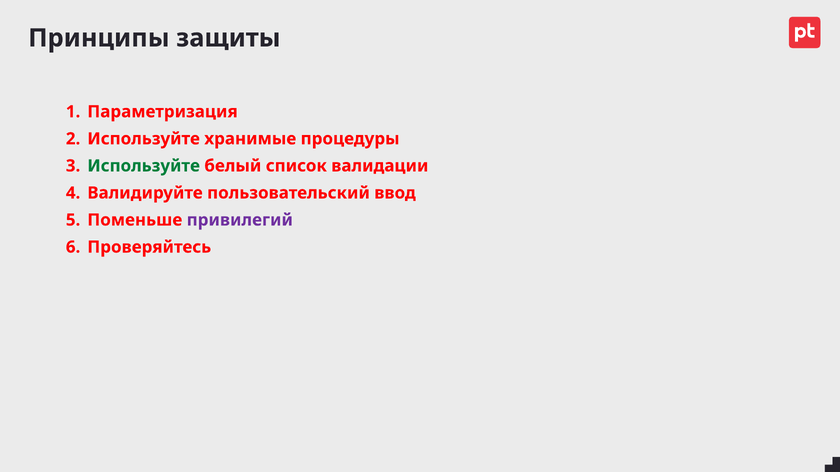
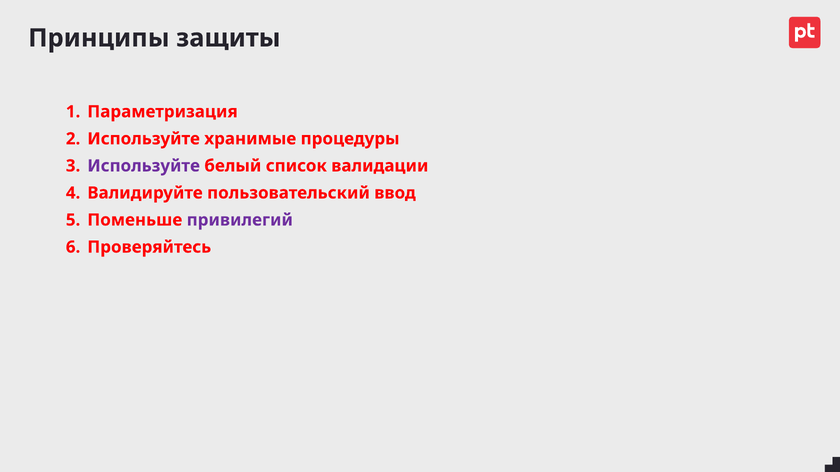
Используйте at (144, 166) colour: green -> purple
